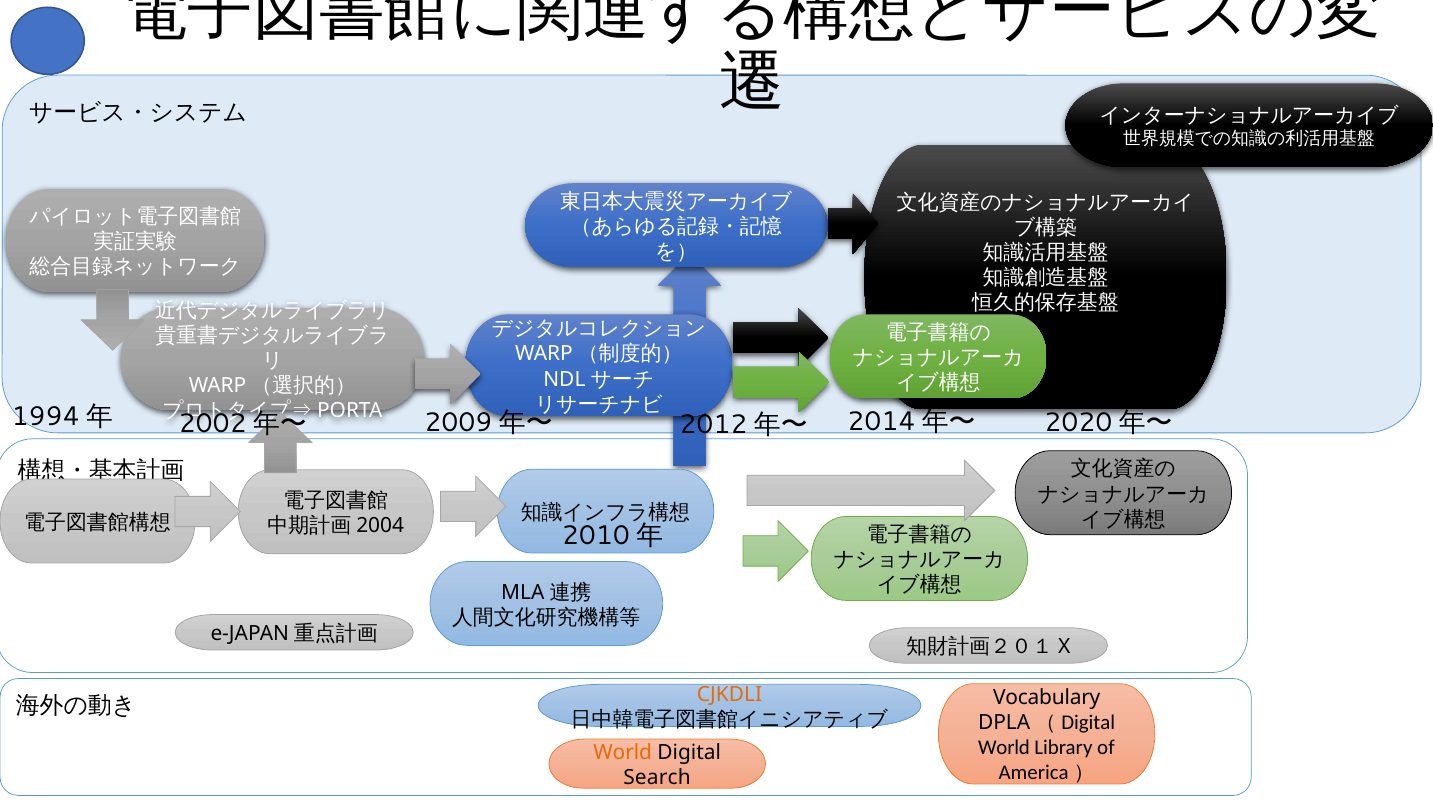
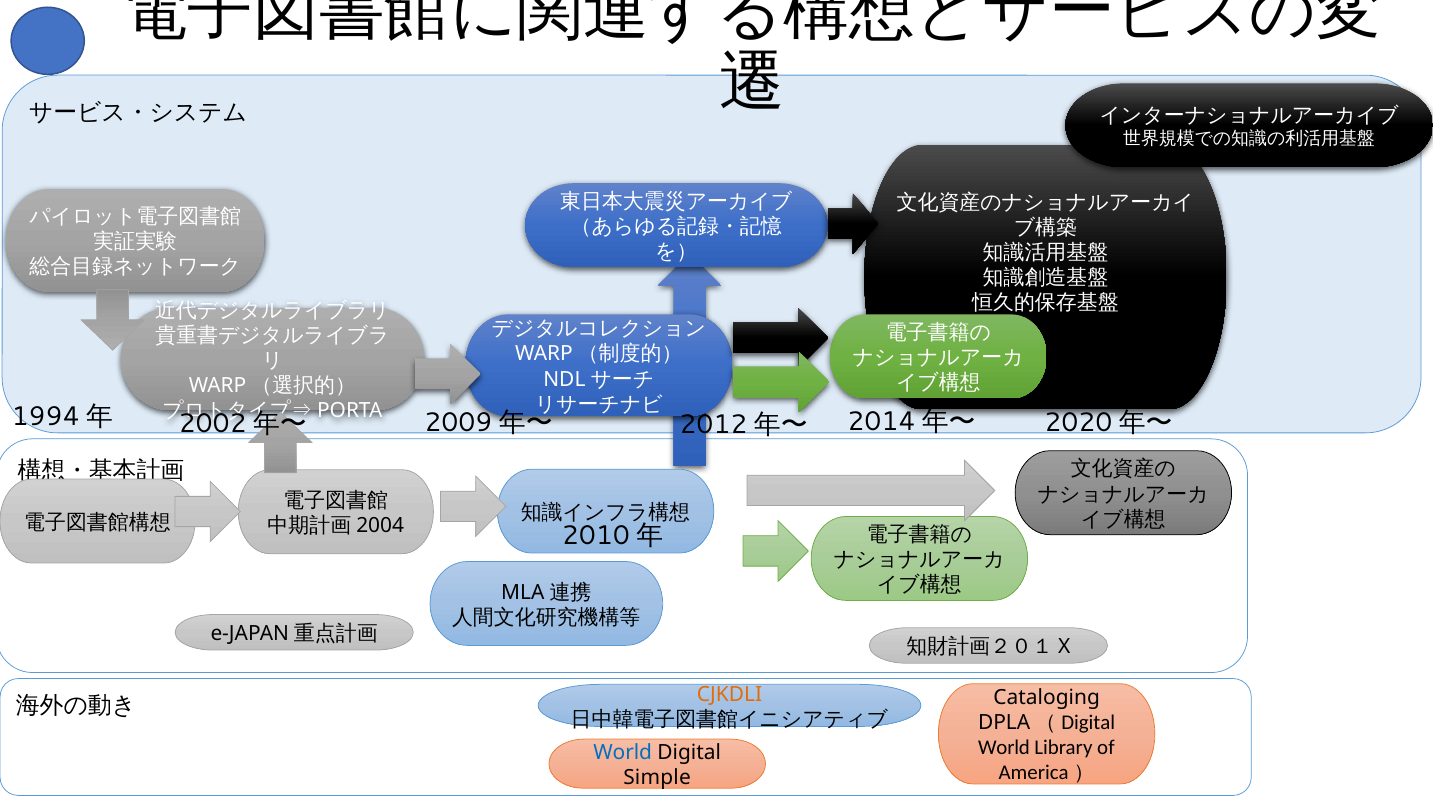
Vocabulary: Vocabulary -> Cataloging
World at (623, 753) colour: orange -> blue
Search: Search -> Simple
